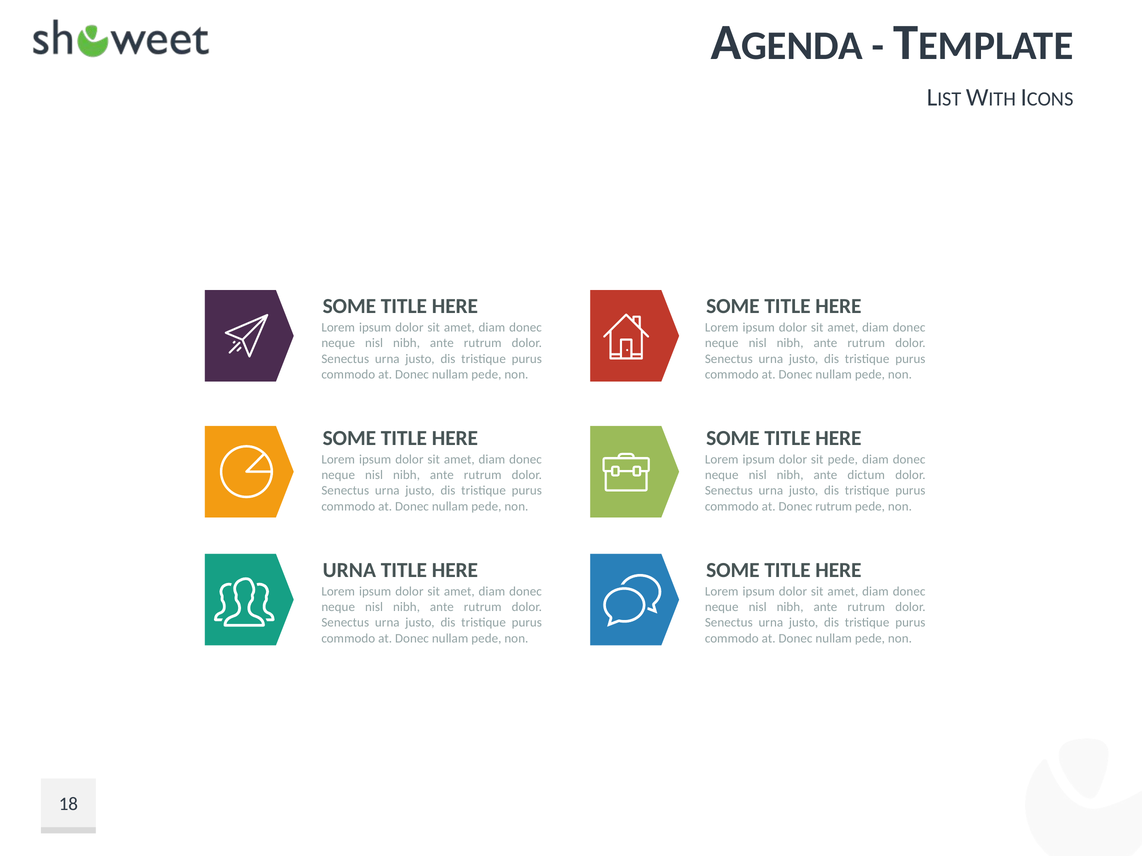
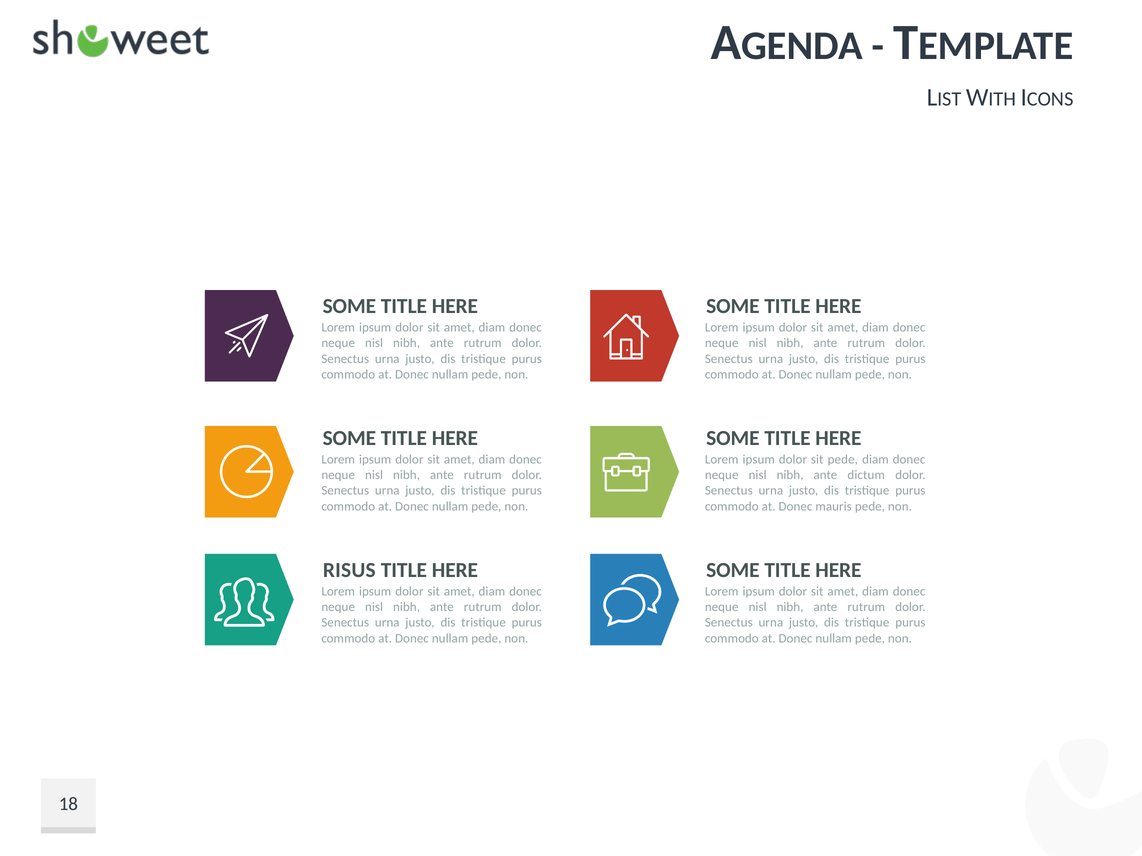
Donec rutrum: rutrum -> mauris
URNA at (349, 571): URNA -> RISUS
